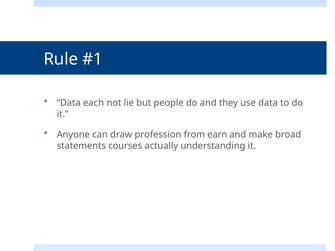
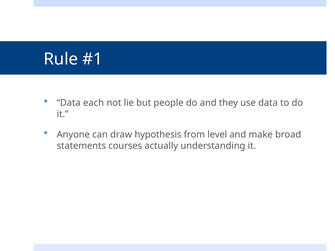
profession: profession -> hypothesis
earn: earn -> level
